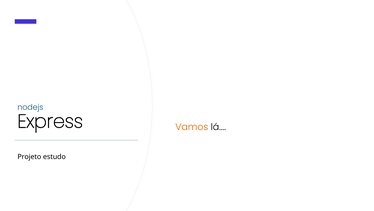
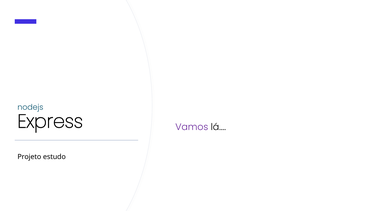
Vamos colour: orange -> purple
